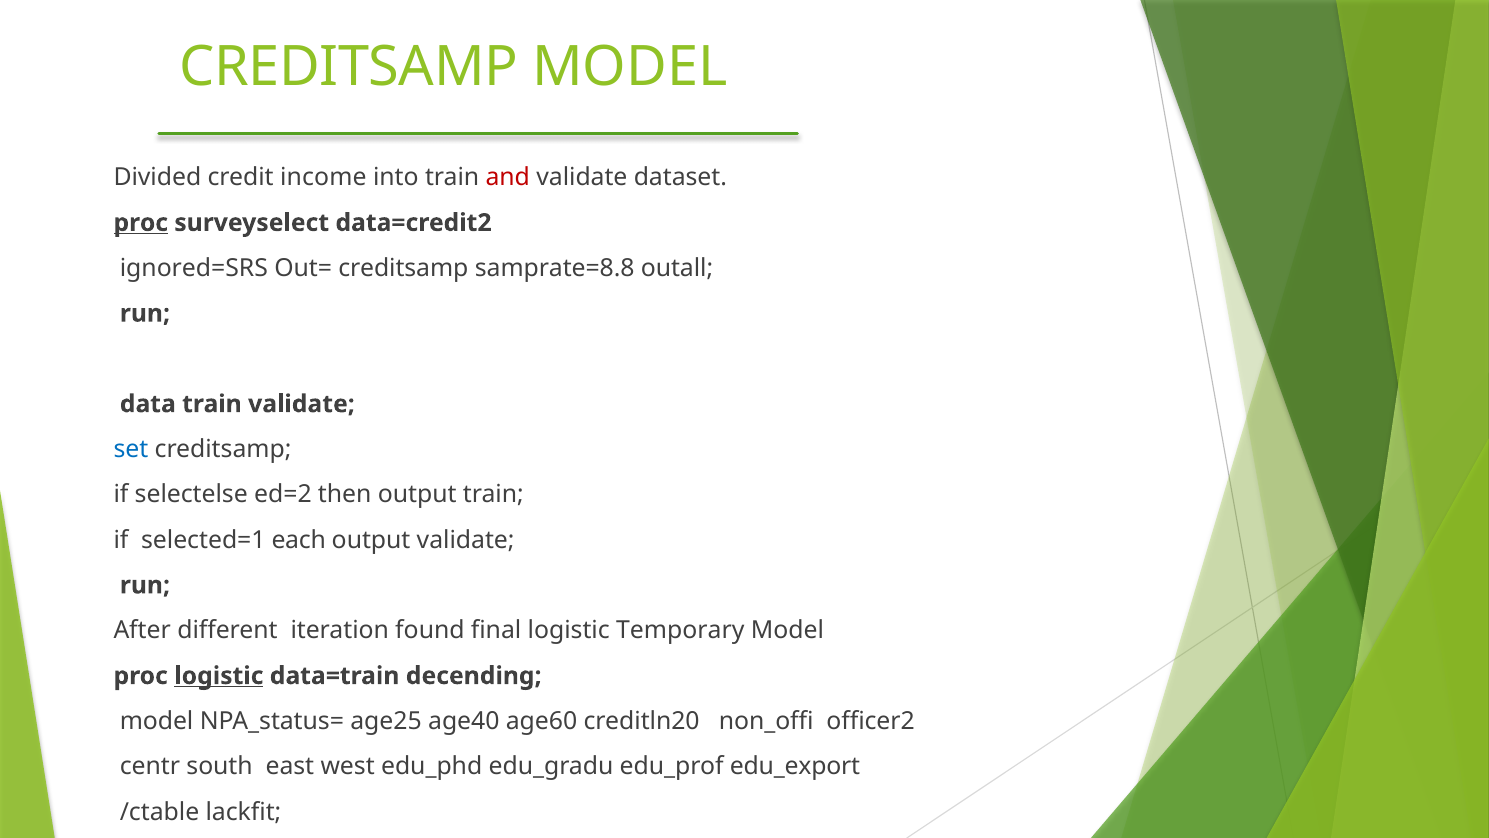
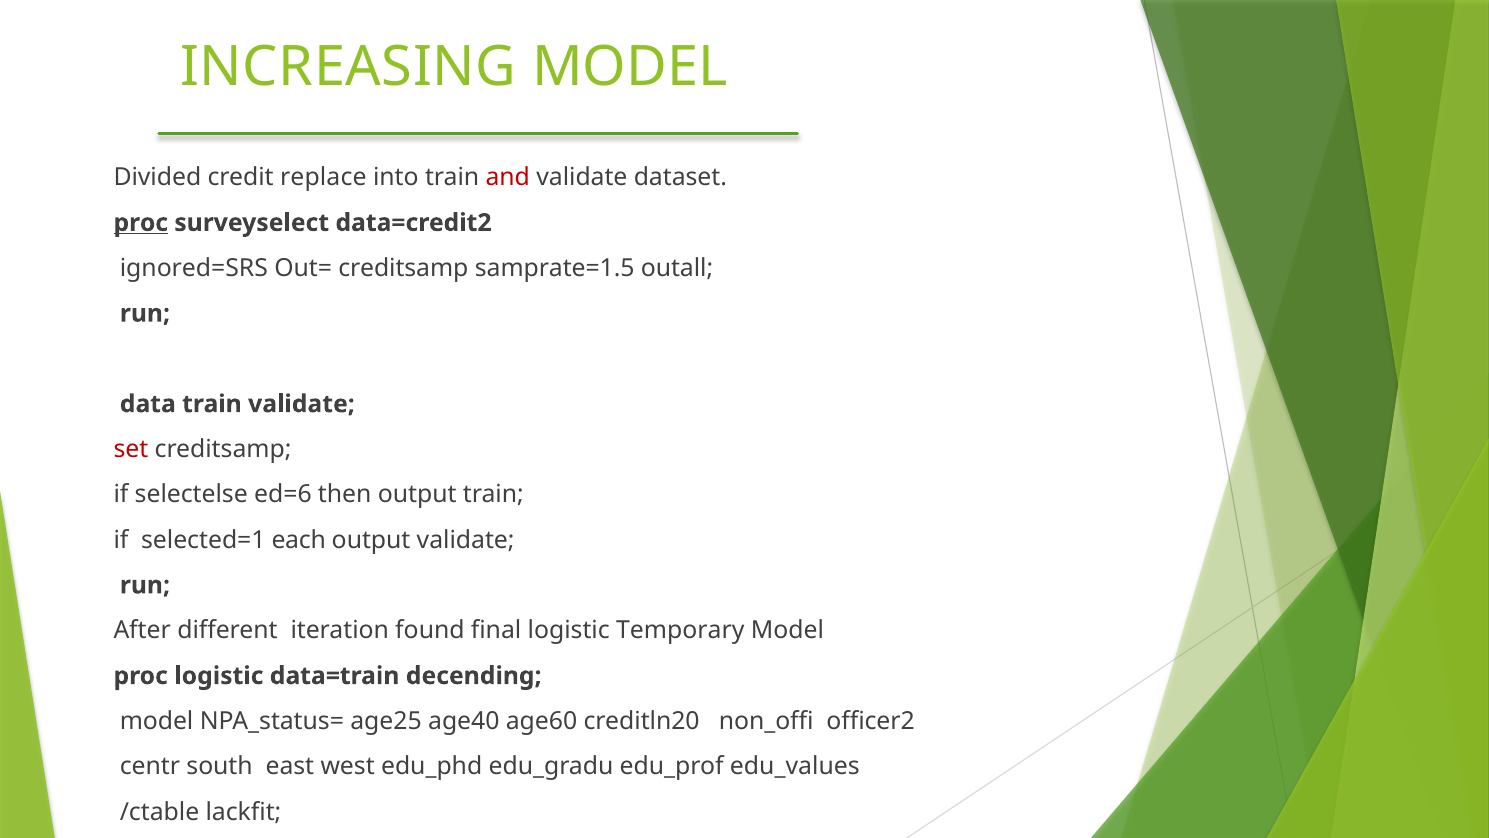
CREDITSAMP at (349, 67): CREDITSAMP -> INCREASING
income: income -> replace
samprate=8.8: samprate=8.8 -> samprate=1.5
set colour: blue -> red
ed=2: ed=2 -> ed=6
logistic at (219, 676) underline: present -> none
edu_export: edu_export -> edu_values
